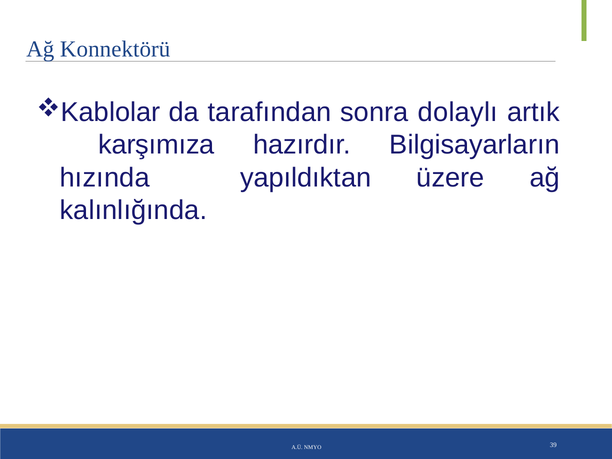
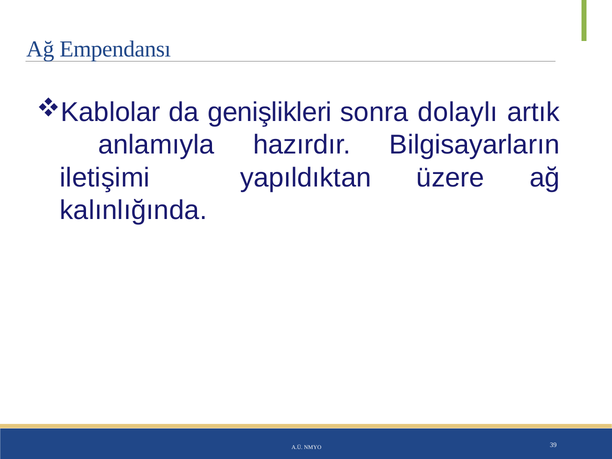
Konnektörü: Konnektörü -> Empendansı
tarafından: tarafından -> genişlikleri
karşımıza: karşımıza -> anlamıyla
hızında: hızında -> iletişimi
